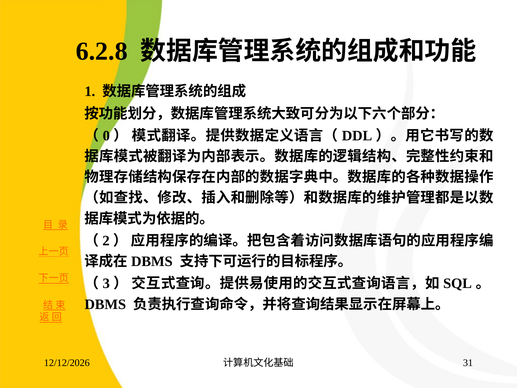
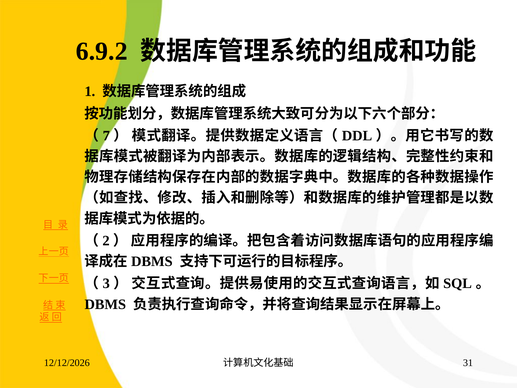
6.2.8: 6.2.8 -> 6.9.2
0: 0 -> 7
